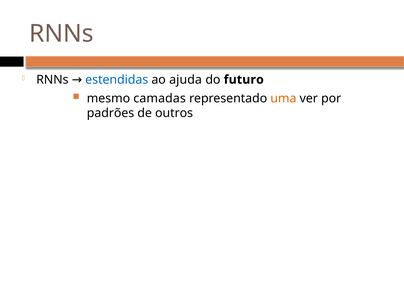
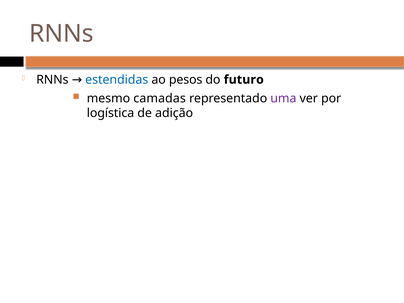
ajuda: ajuda -> pesos
uma colour: orange -> purple
padrões: padrões -> logística
outros: outros -> adição
